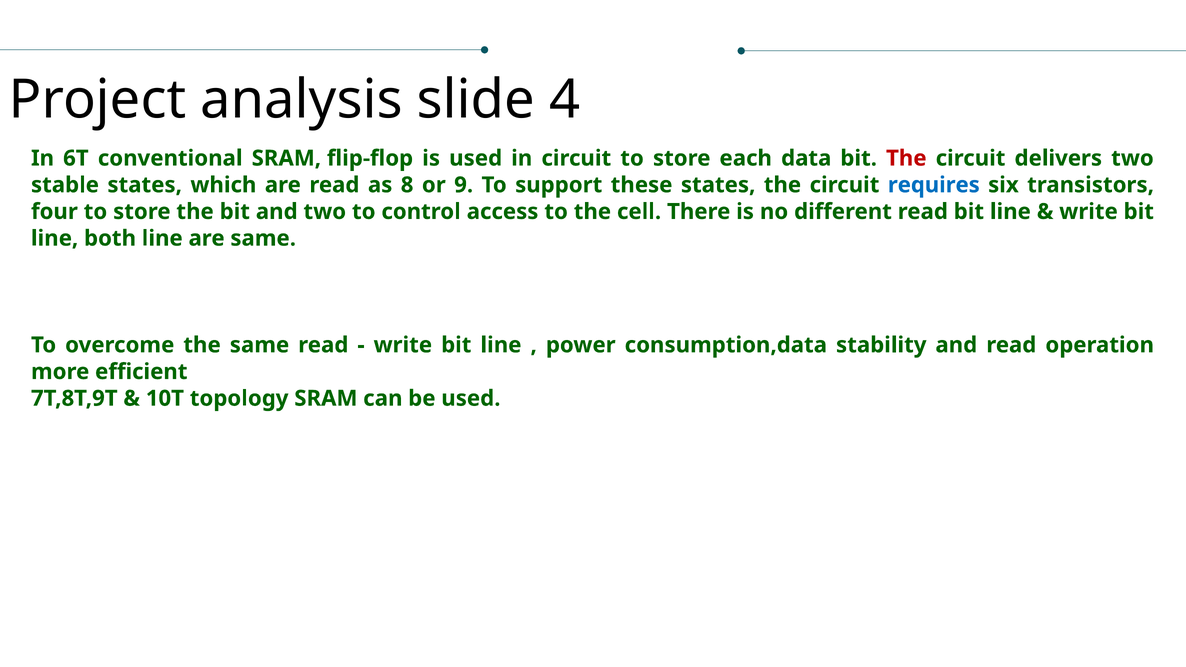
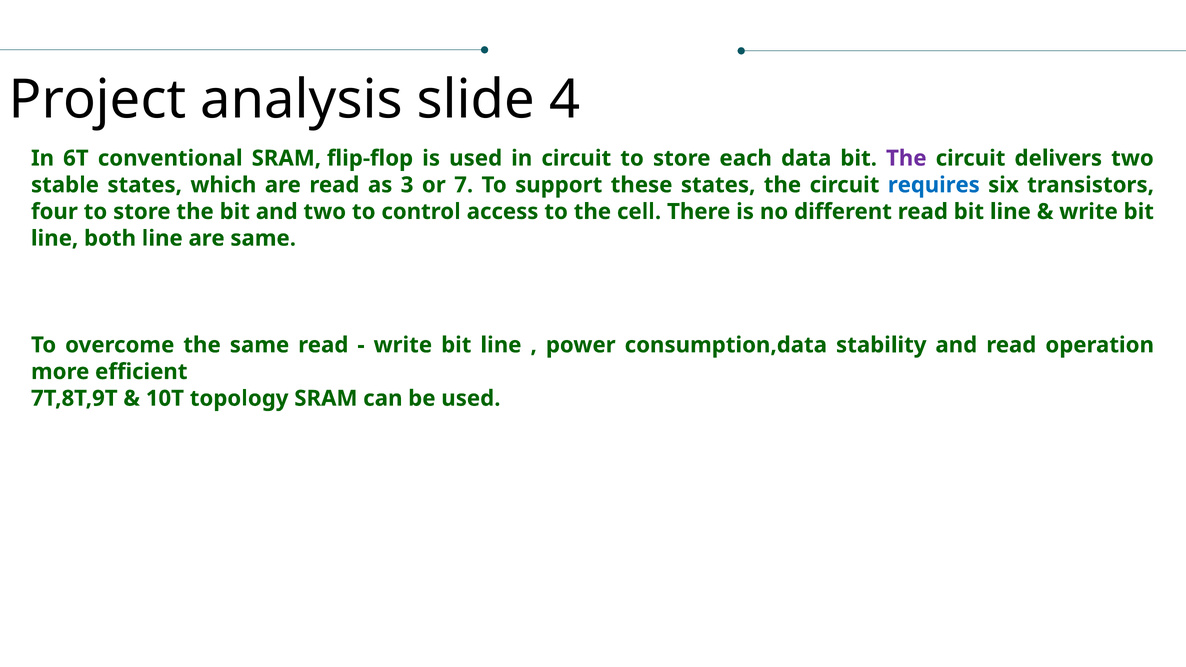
The at (906, 158) colour: red -> purple
8: 8 -> 3
9: 9 -> 7
